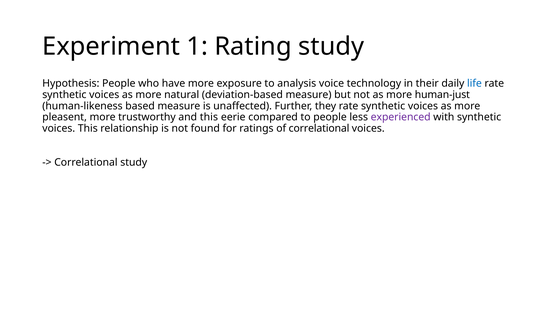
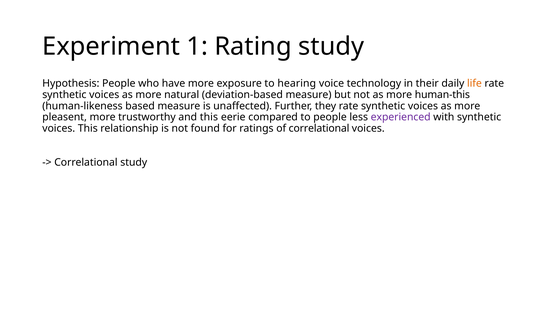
analysis: analysis -> hearing
life colour: blue -> orange
human-just: human-just -> human-this
